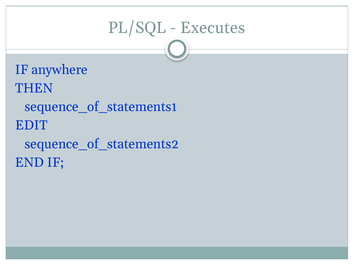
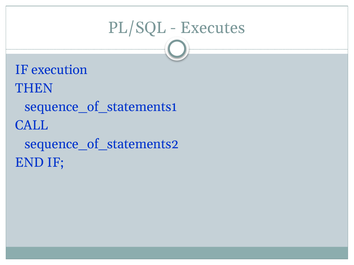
anywhere: anywhere -> execution
EDIT: EDIT -> CALL
